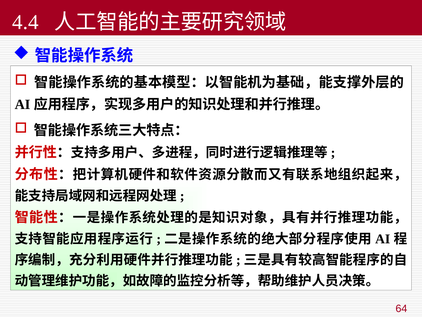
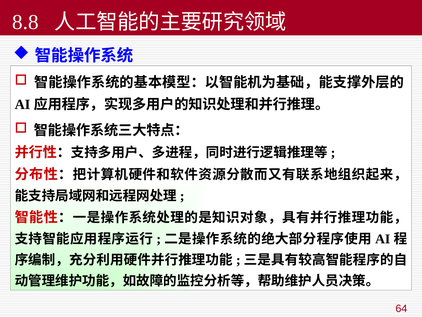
4.4: 4.4 -> 8.8
